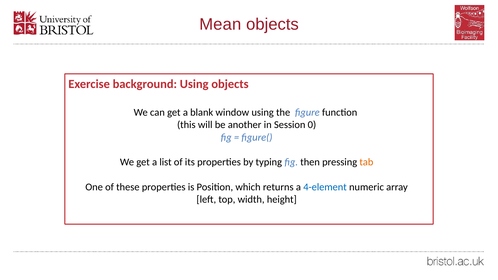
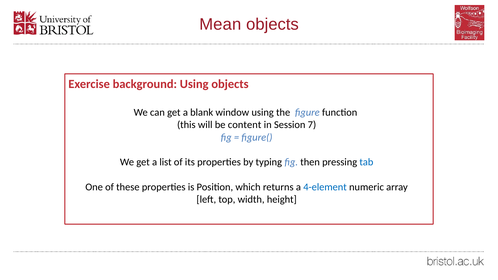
another: another -> content
0: 0 -> 7
tab colour: orange -> blue
